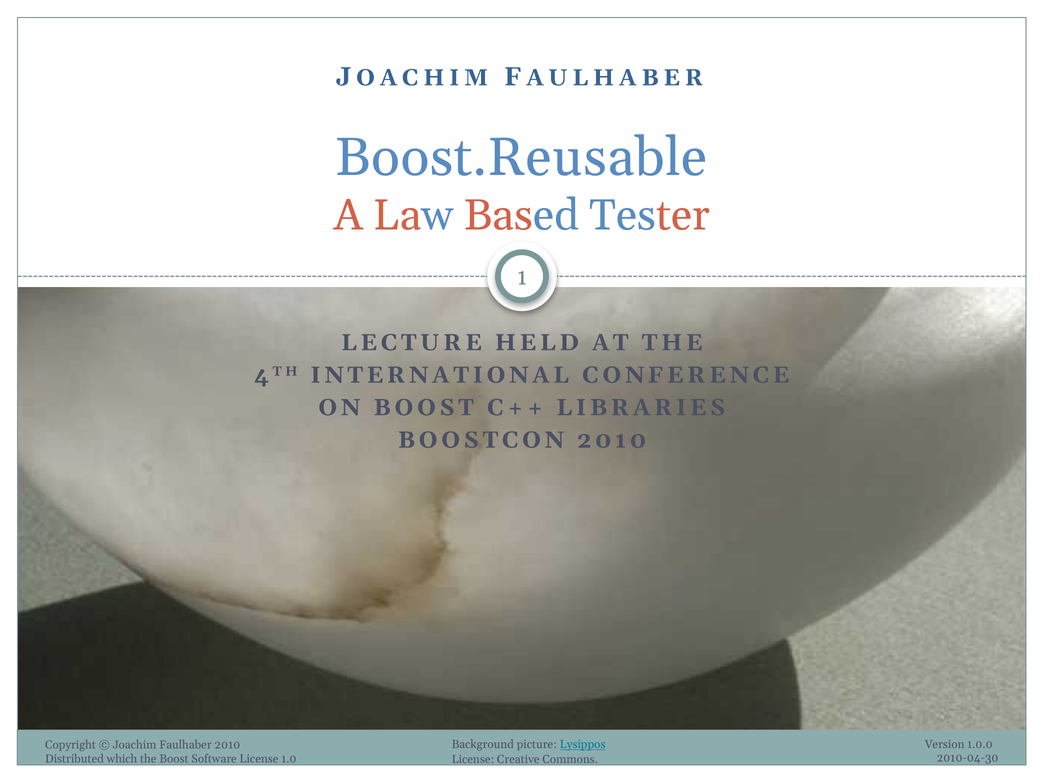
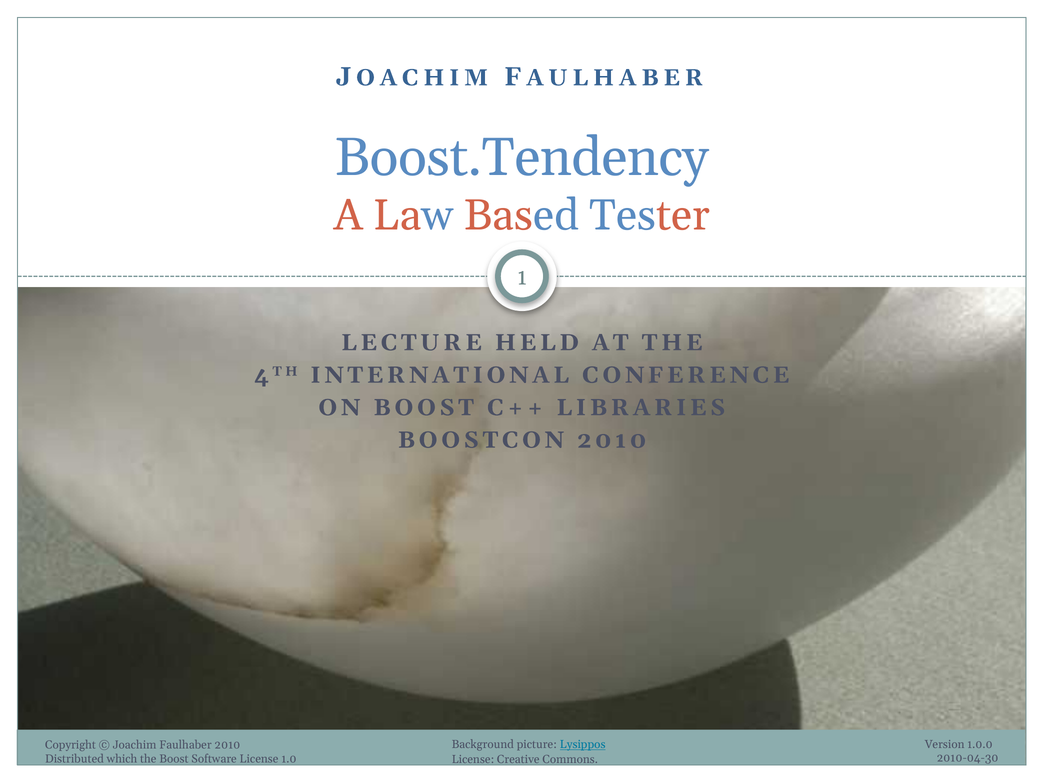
Boost.Reusable: Boost.Reusable -> Boost.Tendency
